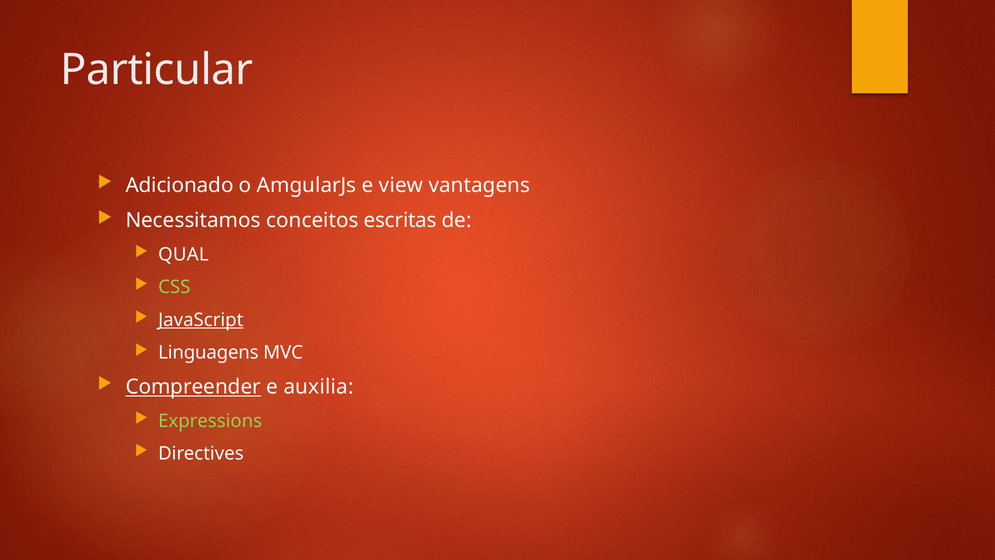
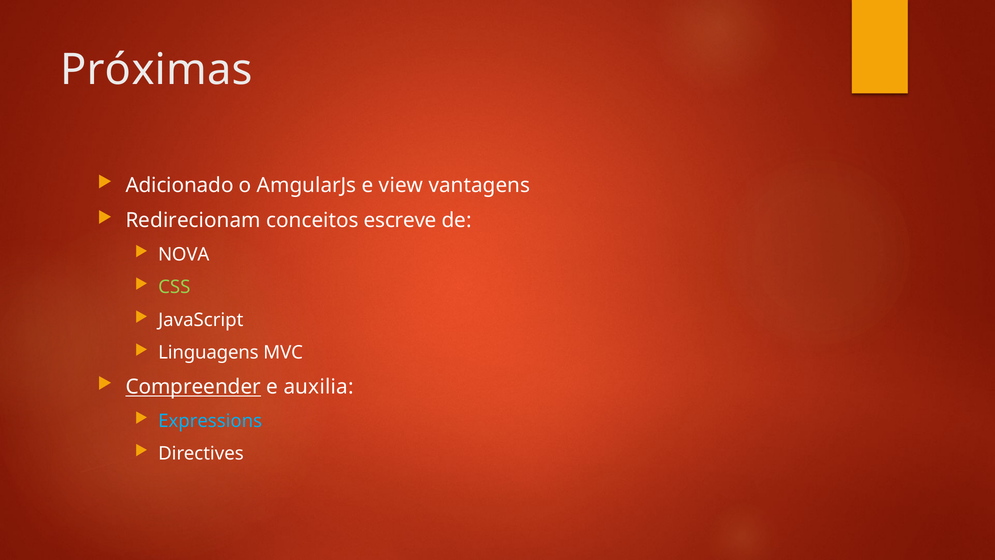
Particular: Particular -> Próximas
Necessitamos: Necessitamos -> Redirecionam
escritas: escritas -> escreve
QUAL: QUAL -> NOVA
JavaScript underline: present -> none
Expressions colour: light green -> light blue
